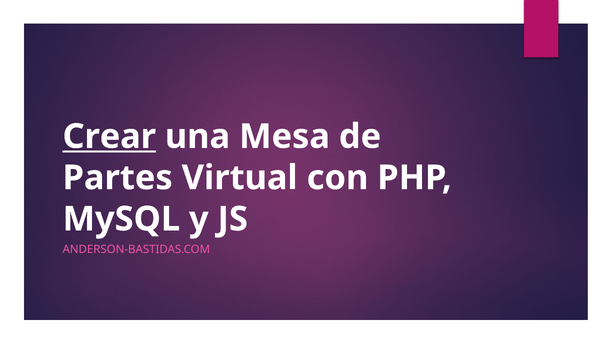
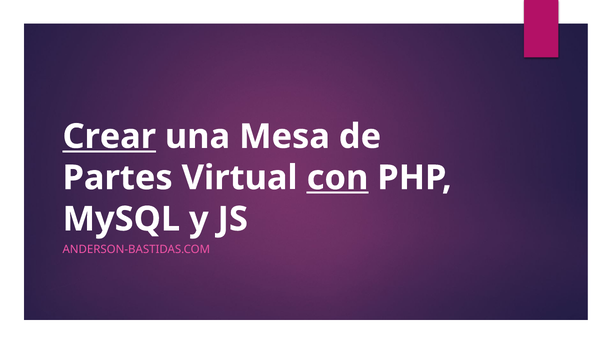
con underline: none -> present
